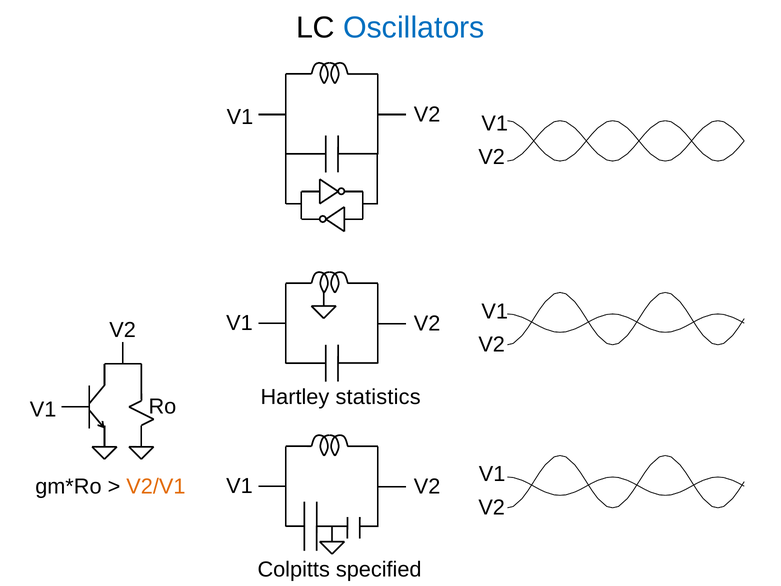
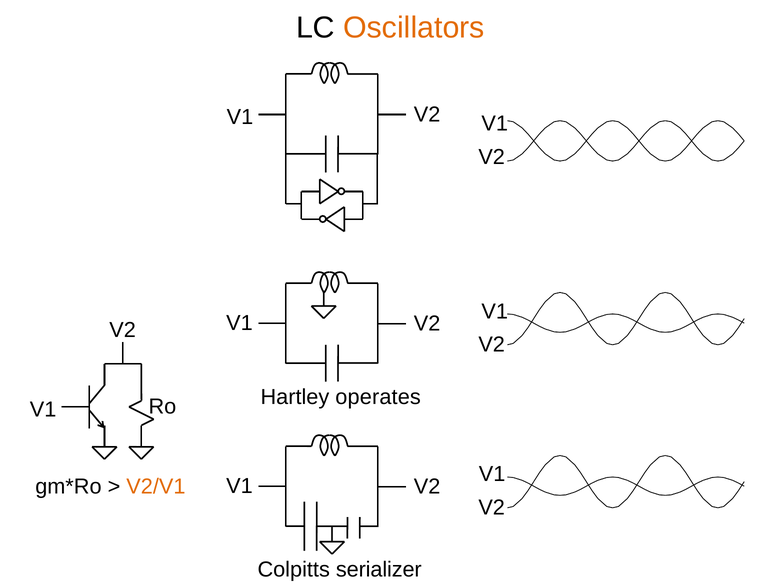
Oscillators colour: blue -> orange
statistics: statistics -> operates
specified: specified -> serializer
